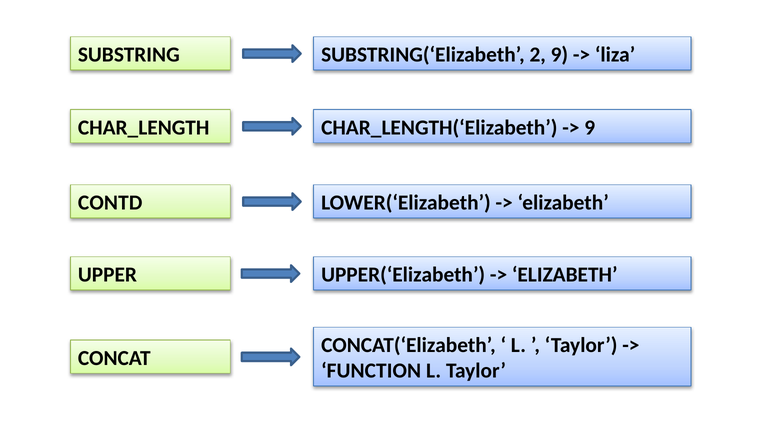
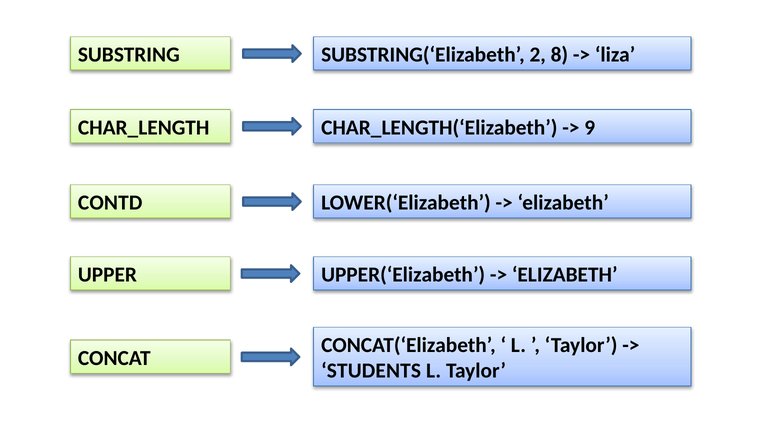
2 9: 9 -> 8
FUNCTION: FUNCTION -> STUDENTS
